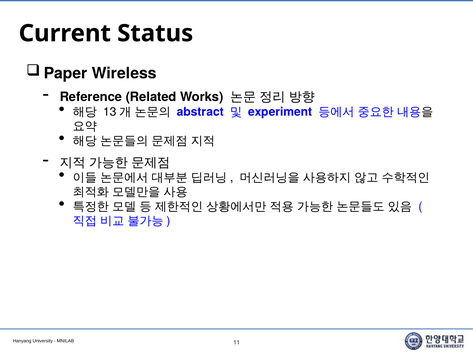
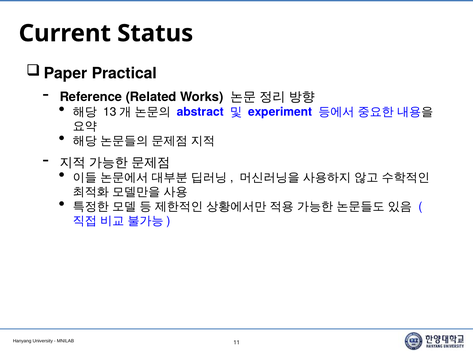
Wireless: Wireless -> Practical
